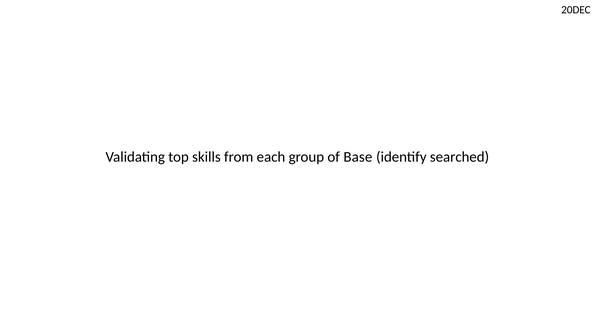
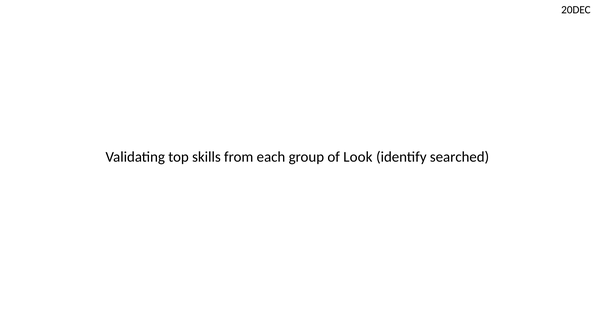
Base: Base -> Look
